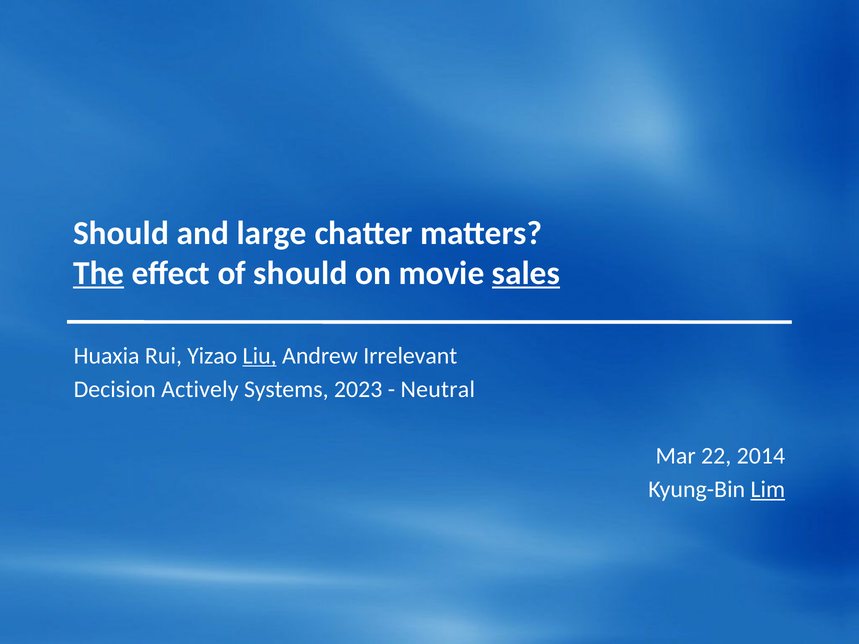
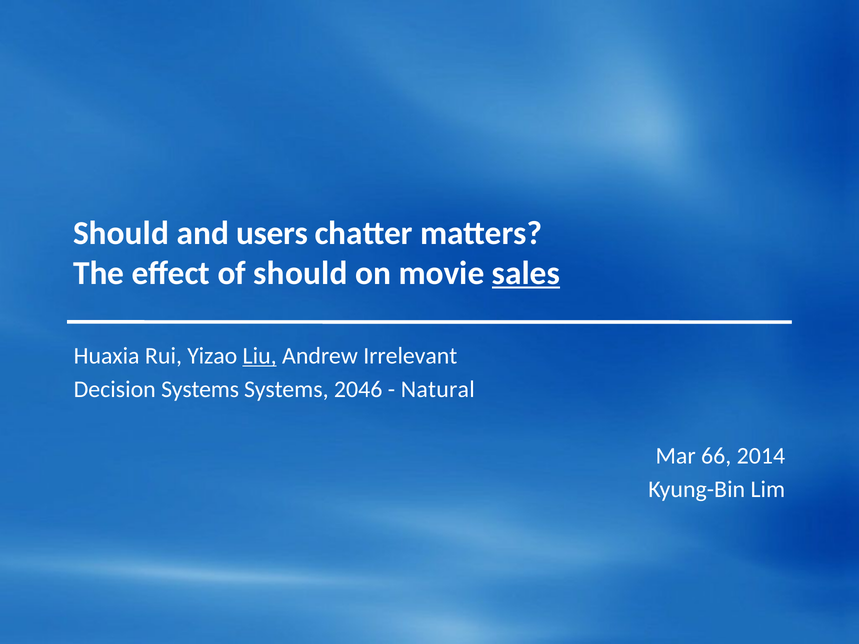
large: large -> users
The underline: present -> none
Decision Actively: Actively -> Systems
2023: 2023 -> 2046
Neutral: Neutral -> Natural
22: 22 -> 66
Lim underline: present -> none
